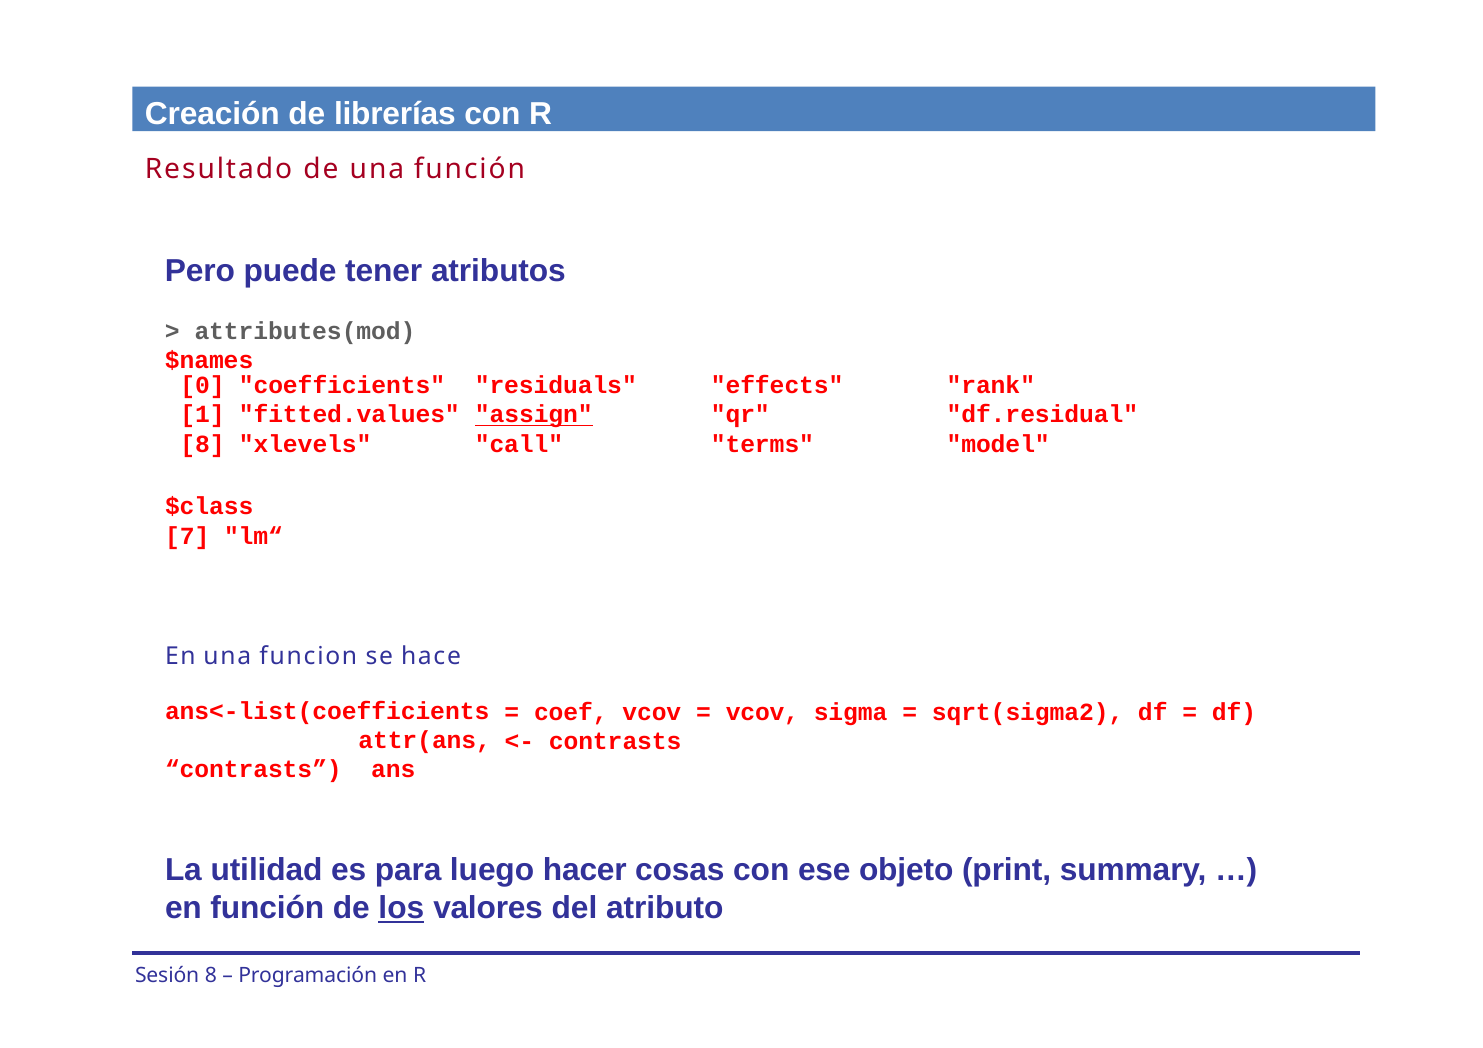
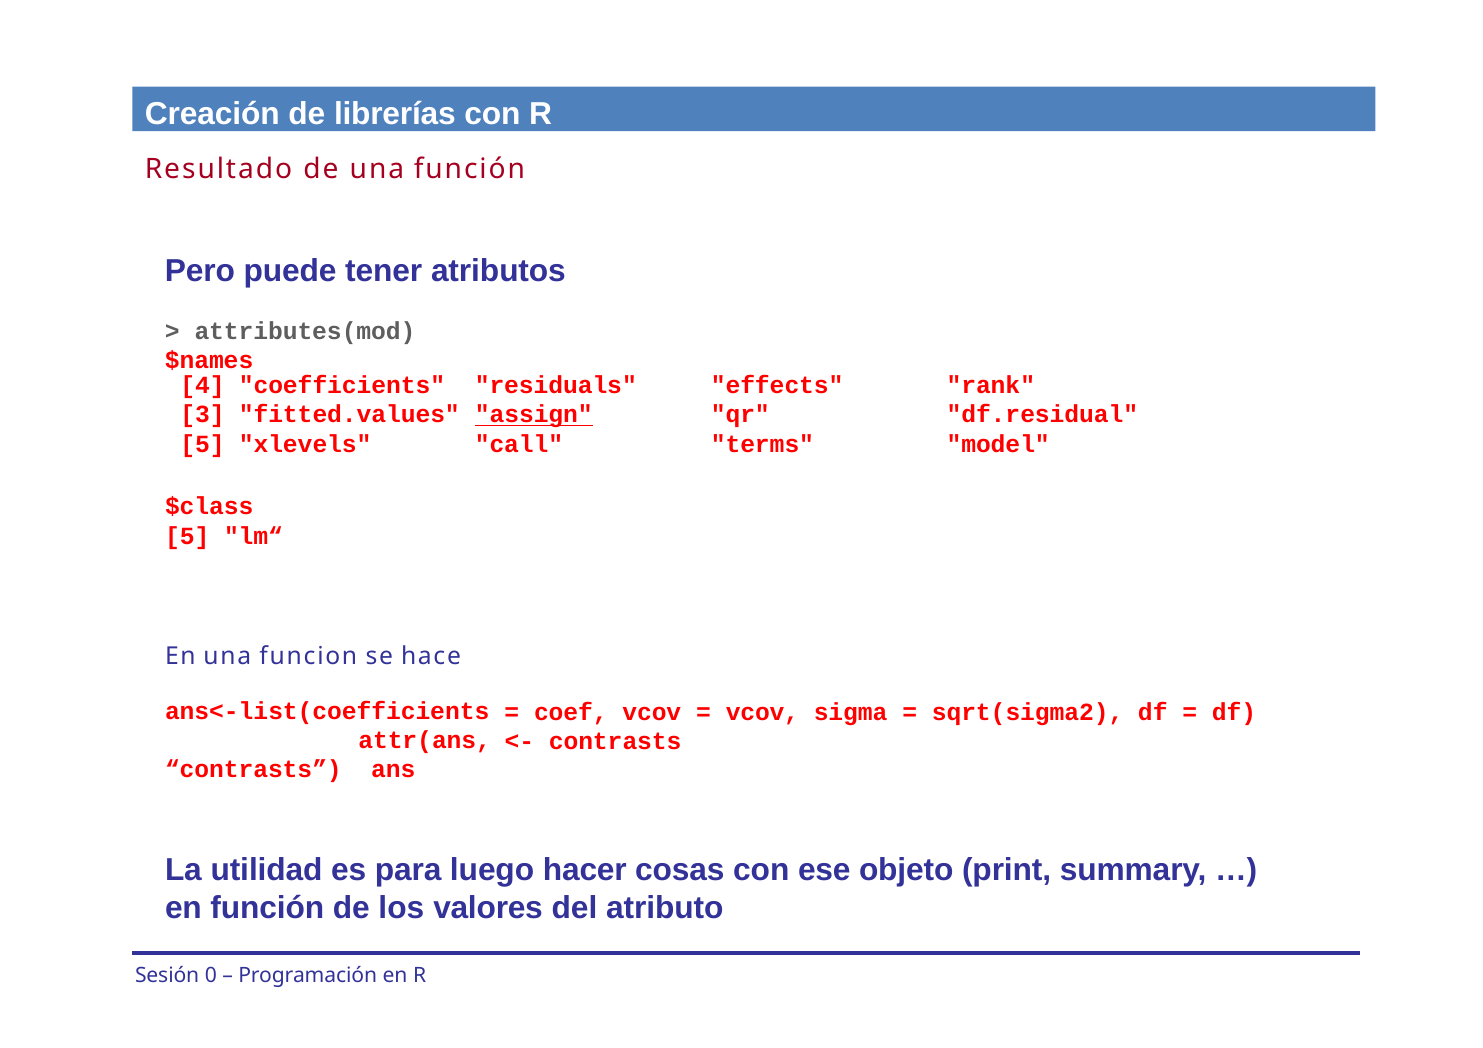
0: 0 -> 4
1: 1 -> 3
8 at (203, 444): 8 -> 5
7 at (187, 536): 7 -> 5
los underline: present -> none
Sesión 8: 8 -> 0
